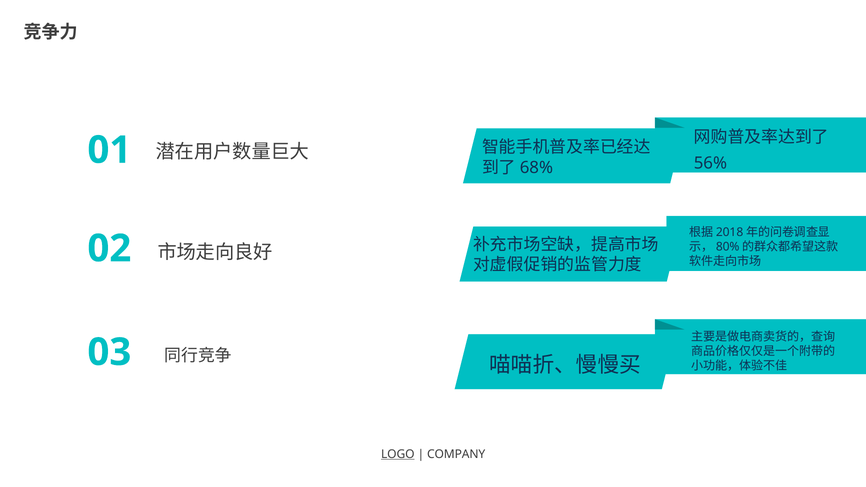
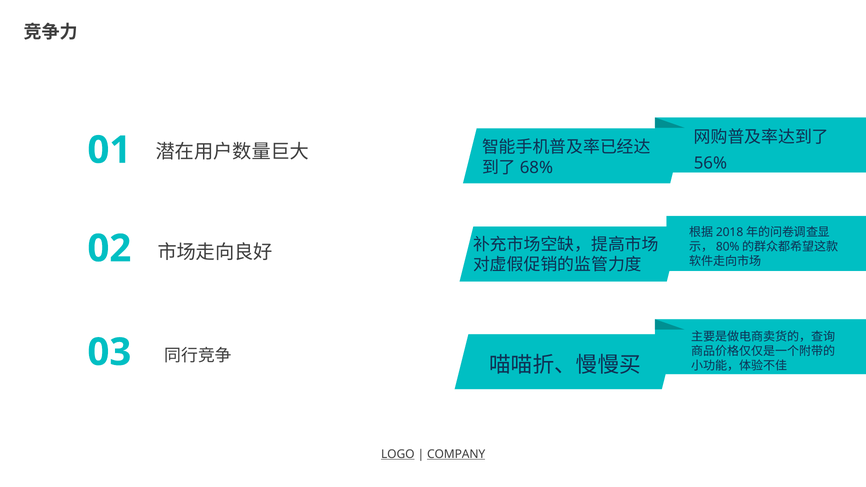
COMPANY underline: none -> present
